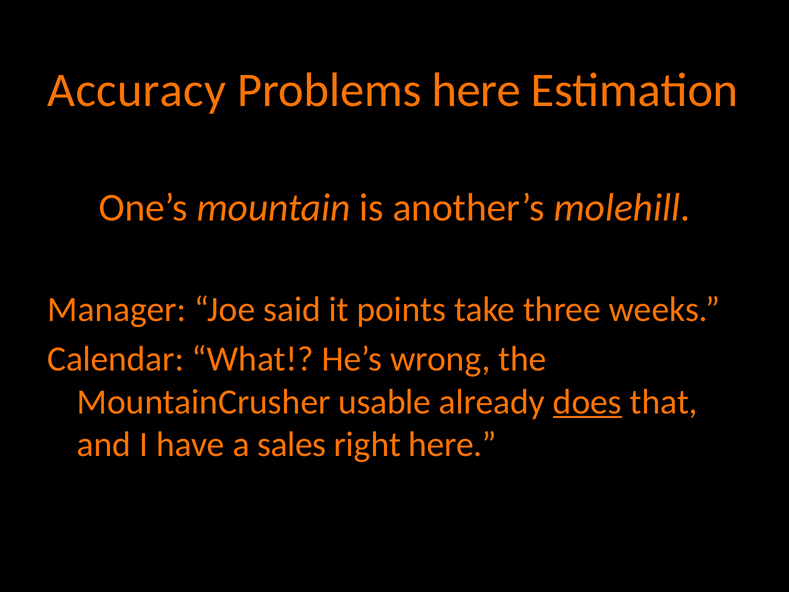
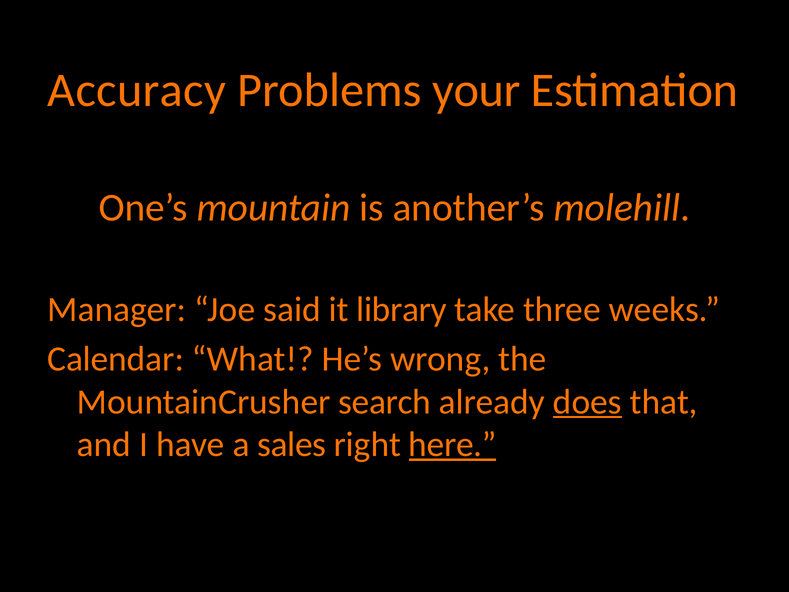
Problems here: here -> your
points: points -> library
usable: usable -> search
here at (453, 444) underline: none -> present
